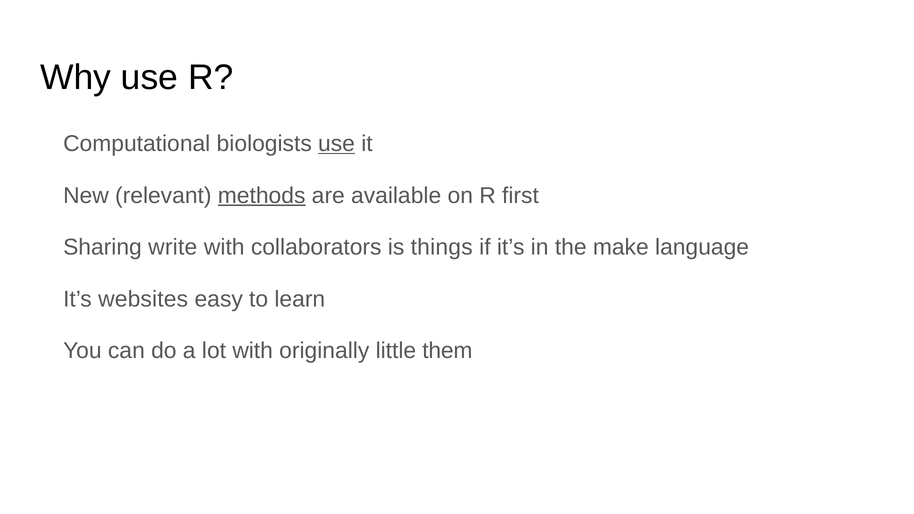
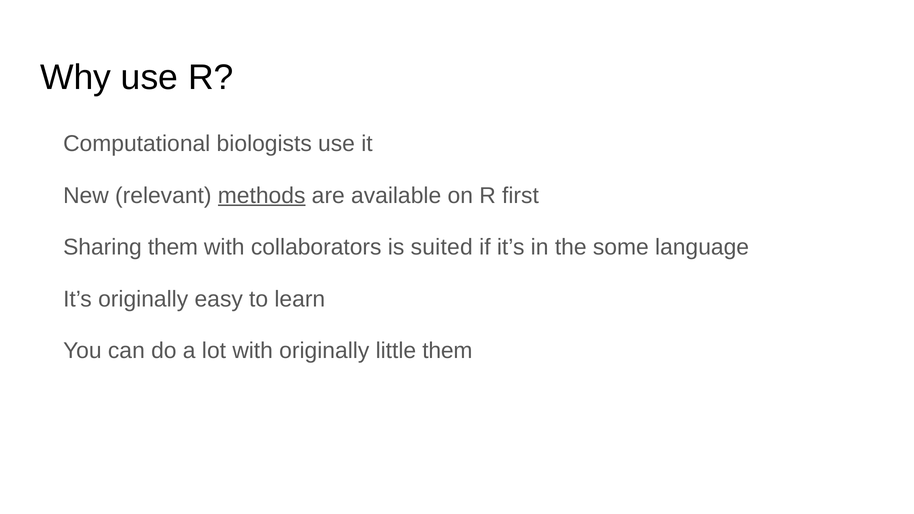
use at (336, 144) underline: present -> none
Sharing write: write -> them
things: things -> suited
make: make -> some
It’s websites: websites -> originally
